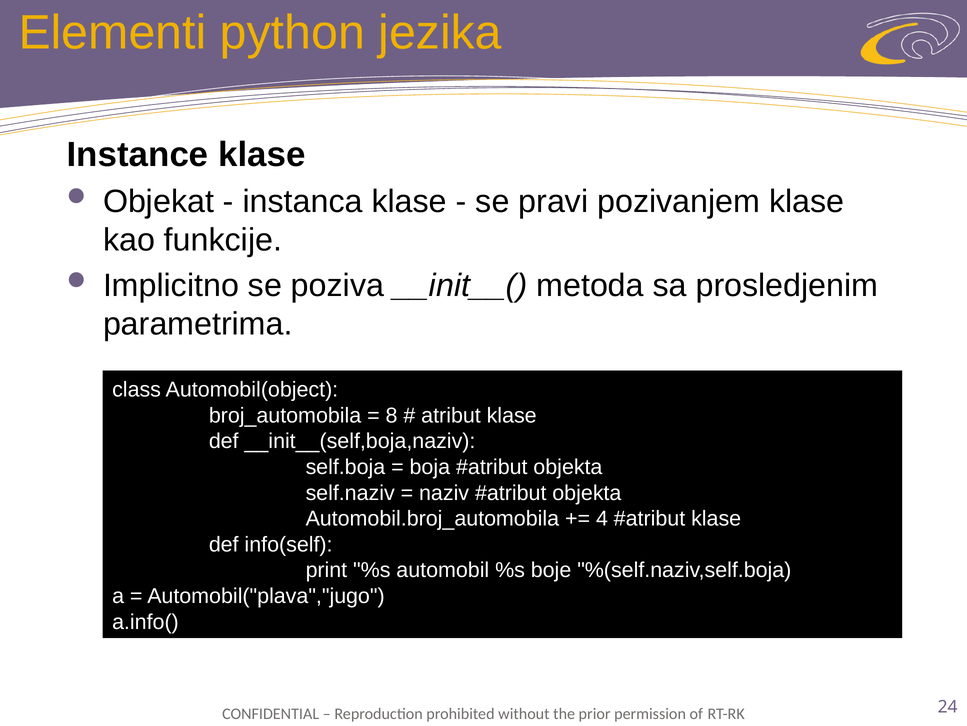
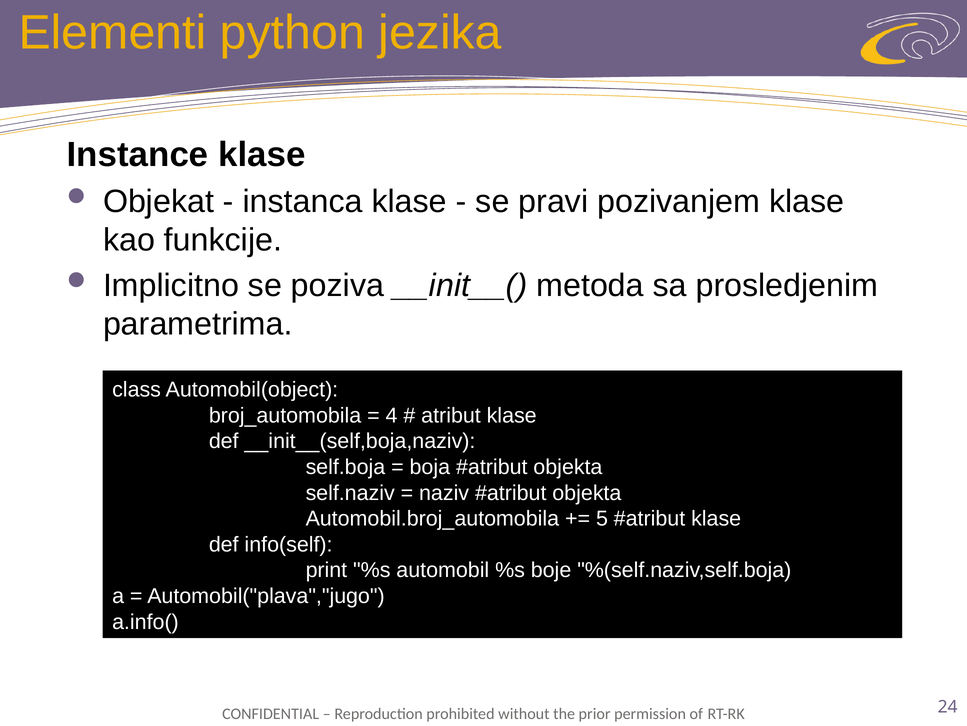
8: 8 -> 4
4: 4 -> 5
